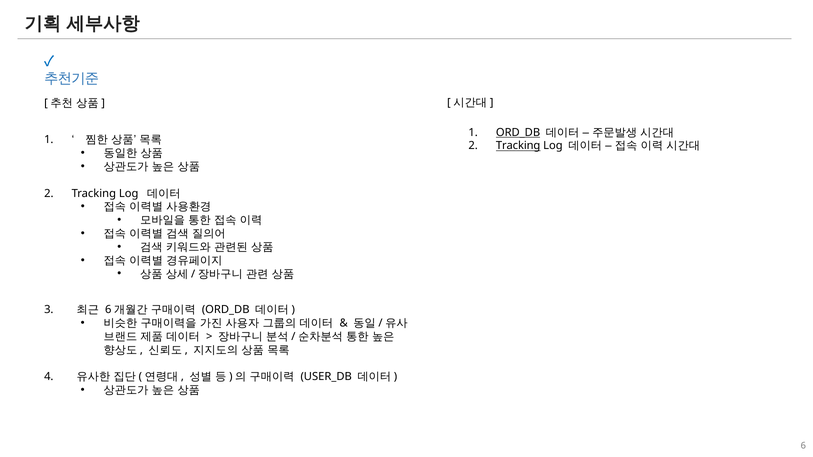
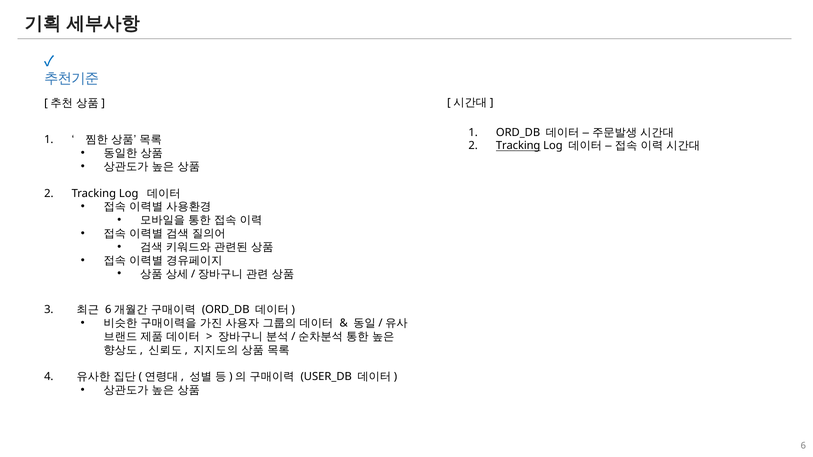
ORD_DB at (518, 132) underline: present -> none
